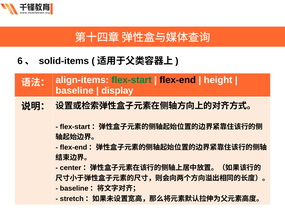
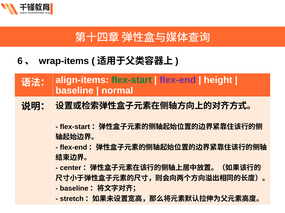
solid-items: solid-items -> wrap-items
flex-end colour: black -> purple
display: display -> normal
